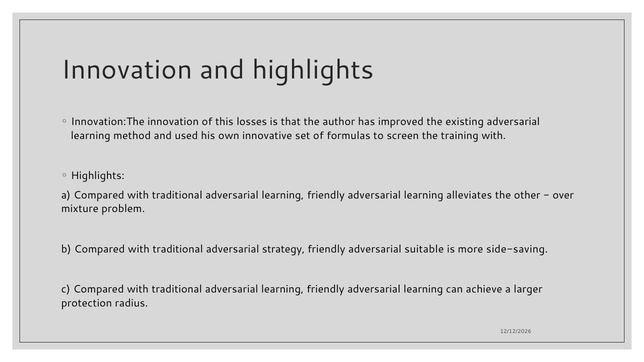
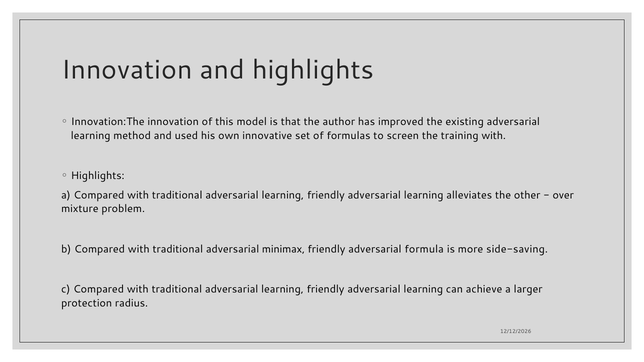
losses: losses -> model
strategy: strategy -> minimax
suitable: suitable -> formula
